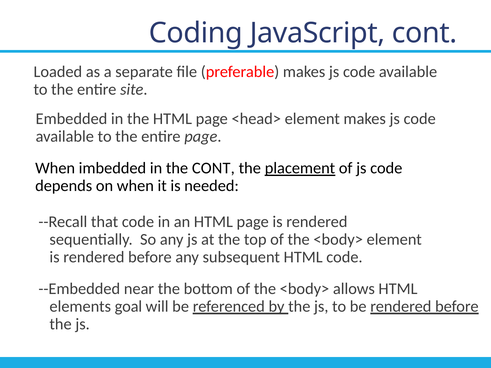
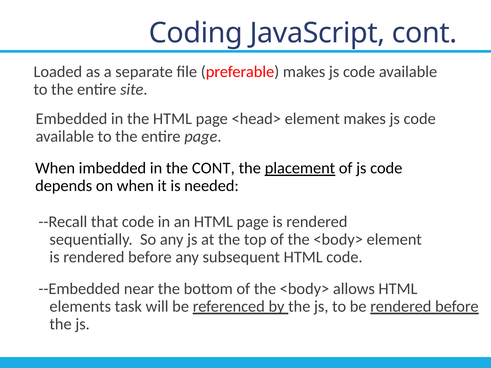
goal: goal -> task
